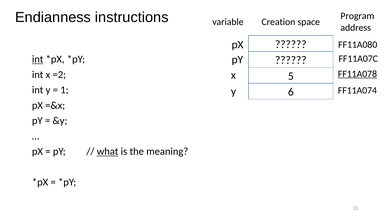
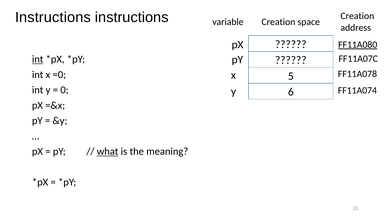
Endianness at (53, 17): Endianness -> Instructions
Program at (357, 16): Program -> Creation
FF11A080 underline: none -> present
FF11A078 underline: present -> none
=2: =2 -> =0
1: 1 -> 0
